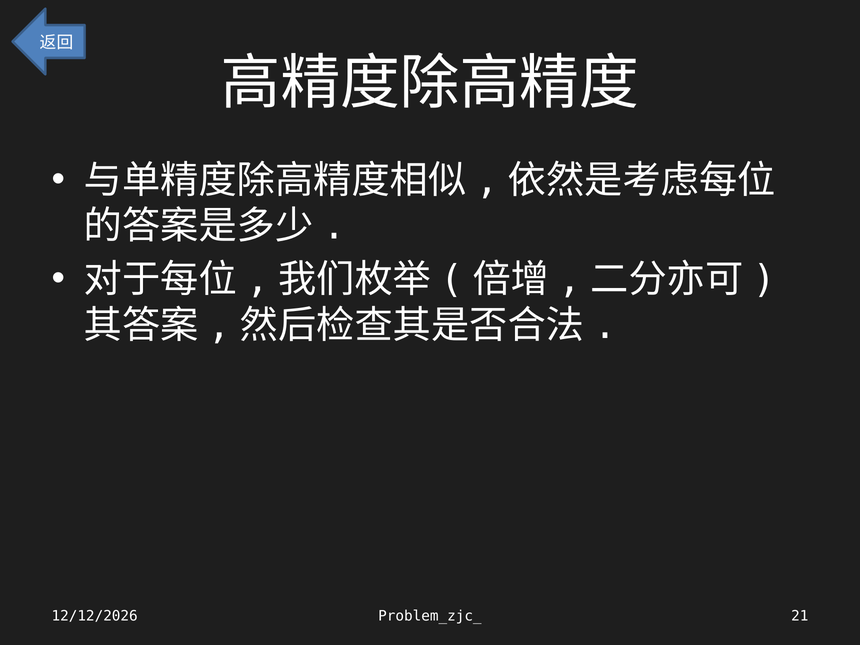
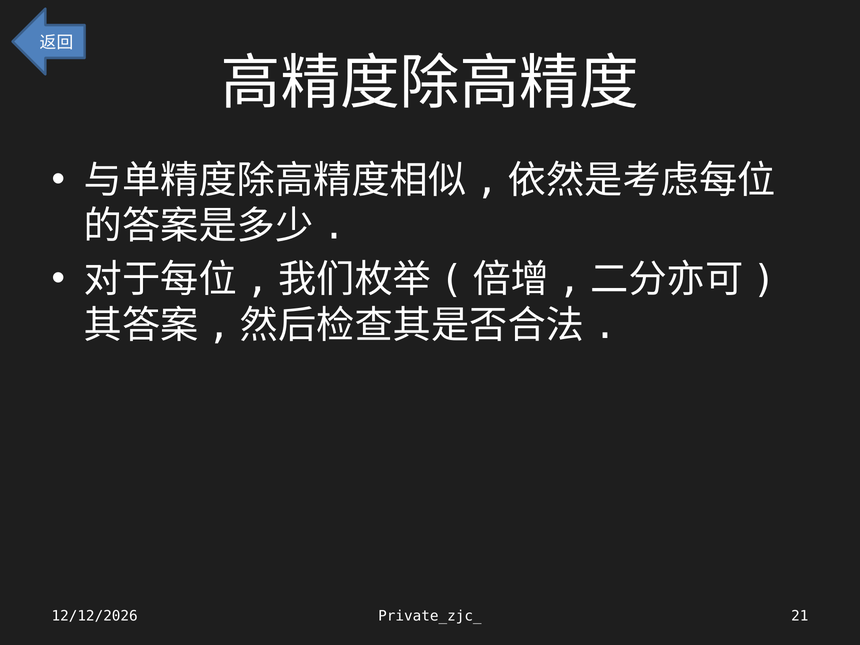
Problem_zjc_: Problem_zjc_ -> Private_zjc_
